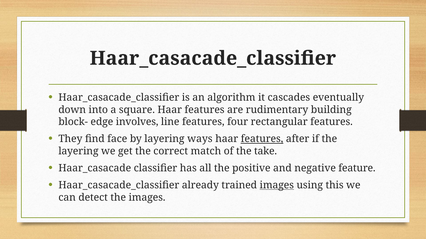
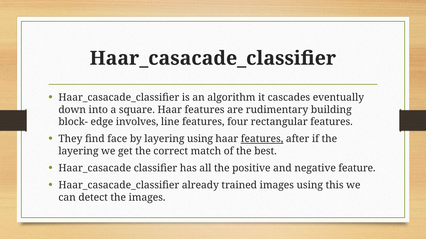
layering ways: ways -> using
take: take -> best
images at (277, 186) underline: present -> none
